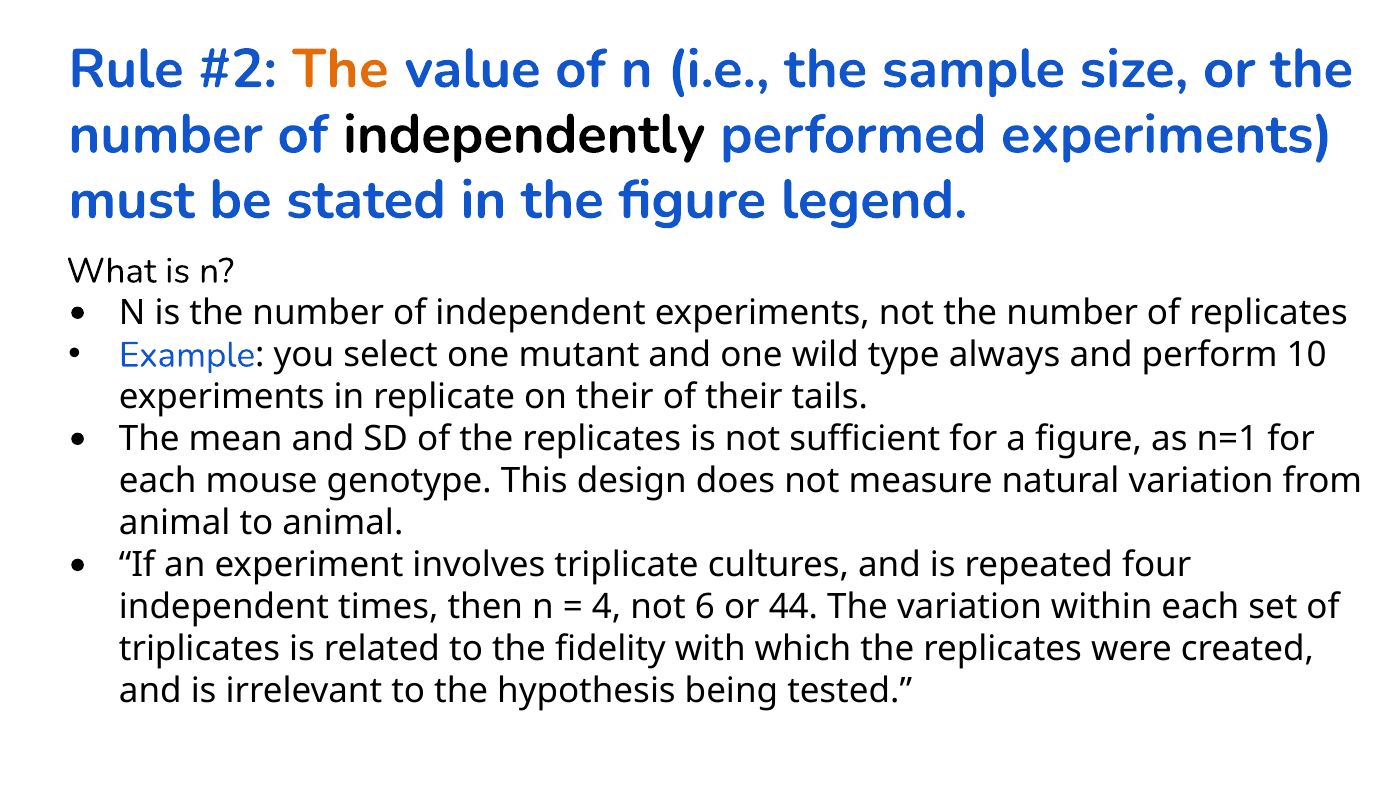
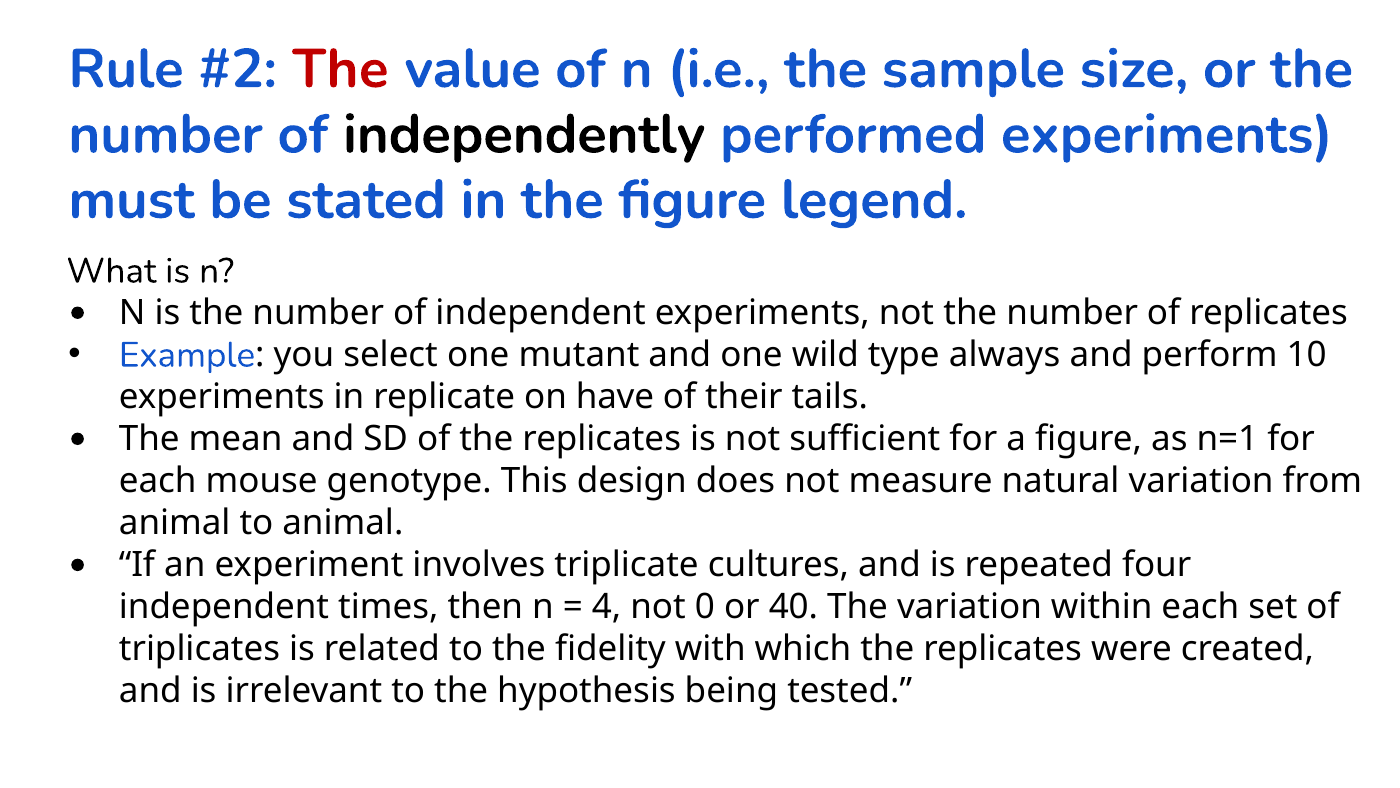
The at (340, 69) colour: orange -> red
on their: their -> have
6: 6 -> 0
44: 44 -> 40
